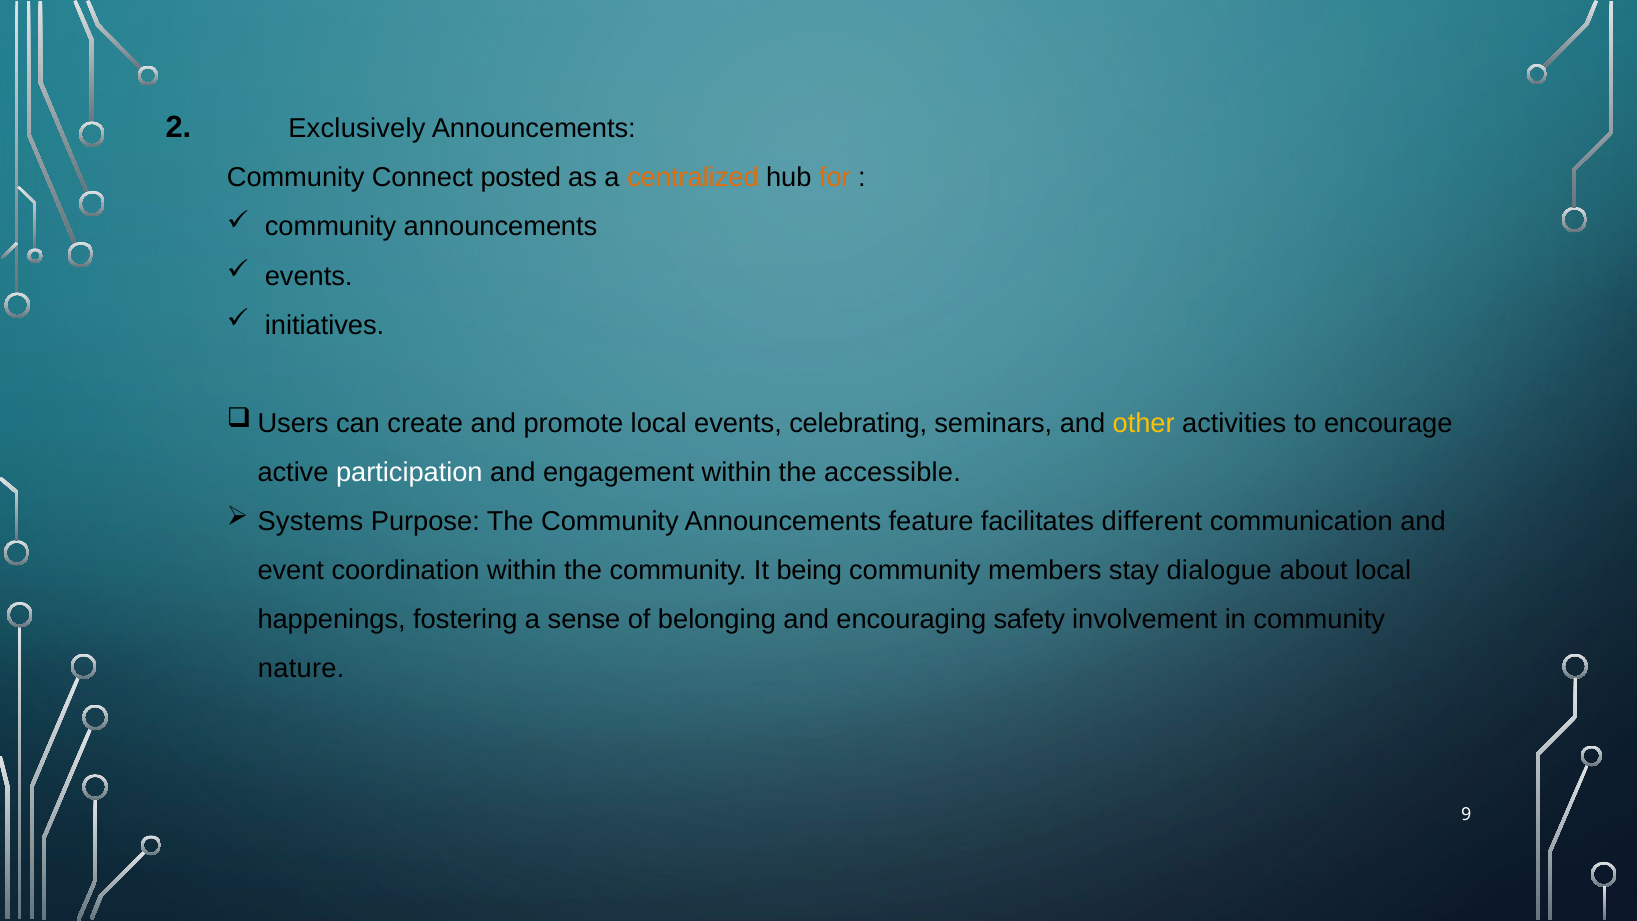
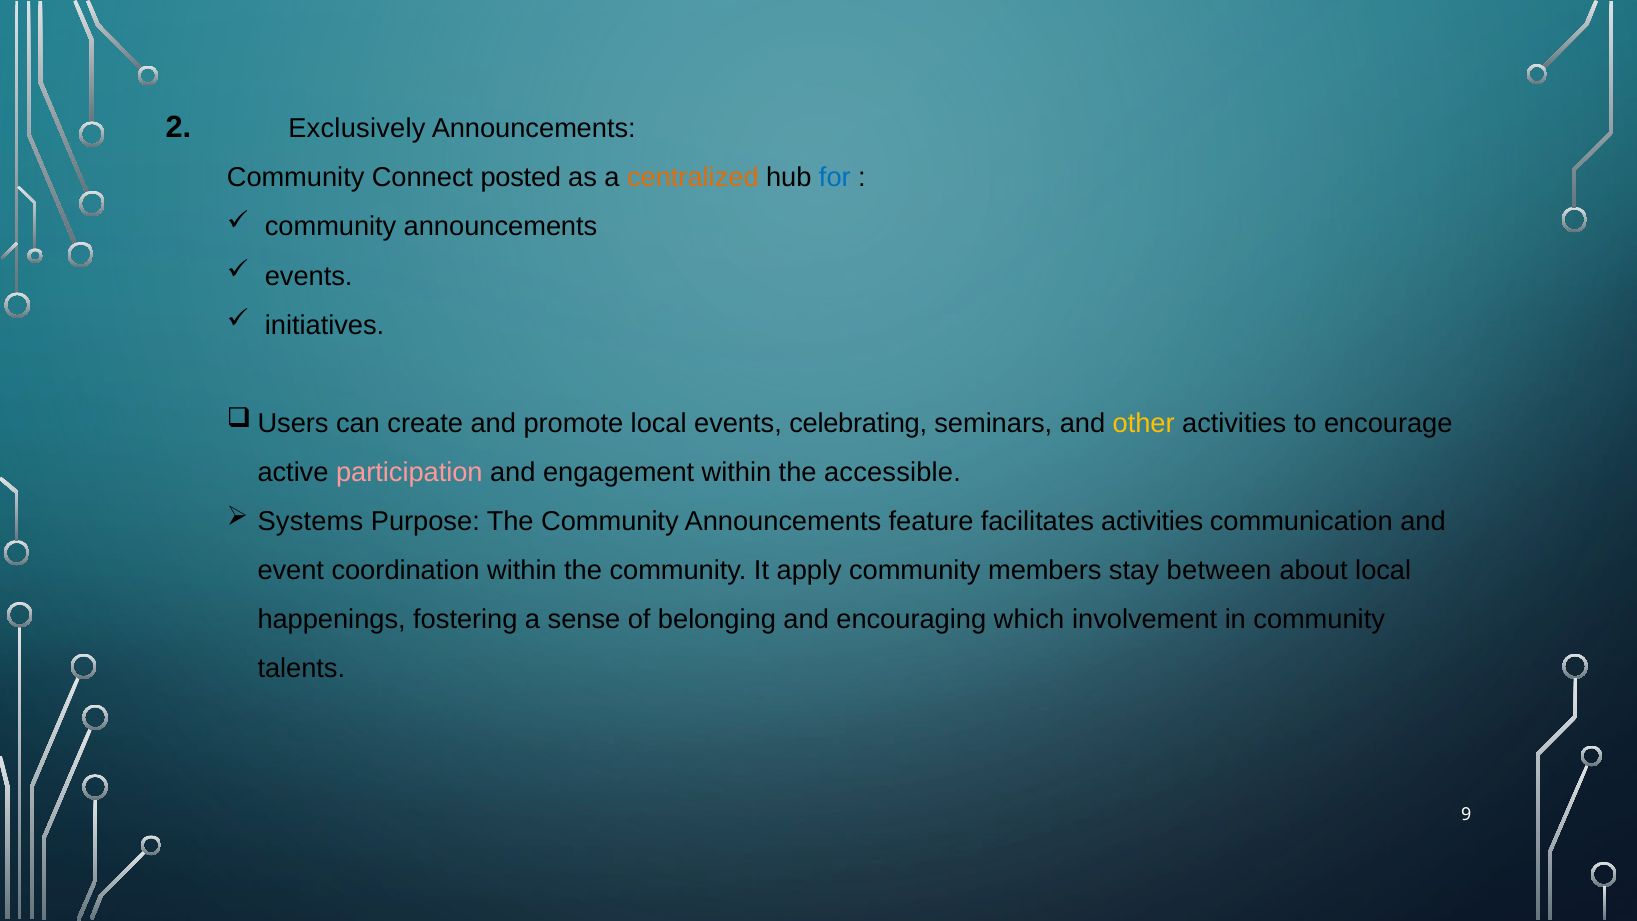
for colour: orange -> blue
participation colour: white -> pink
facilitates different: different -> activities
being: being -> apply
dialogue: dialogue -> between
safety: safety -> which
nature: nature -> talents
